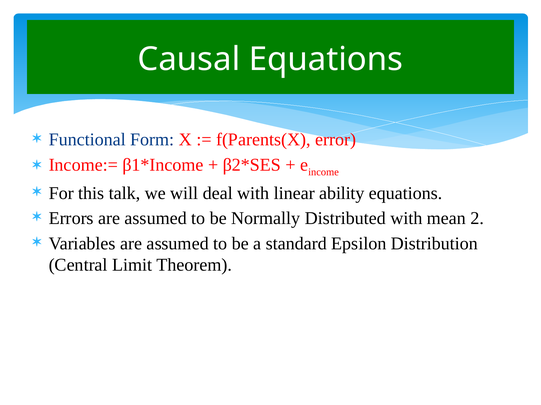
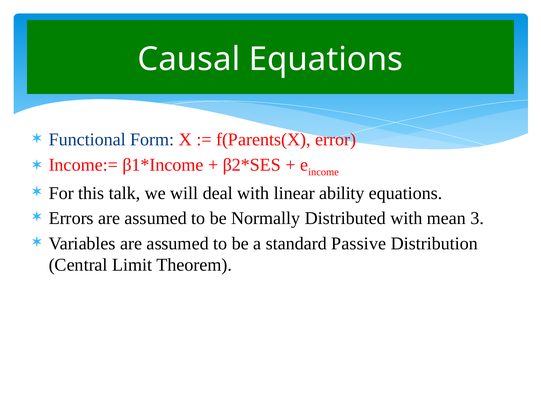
2: 2 -> 3
Epsilon: Epsilon -> Passive
